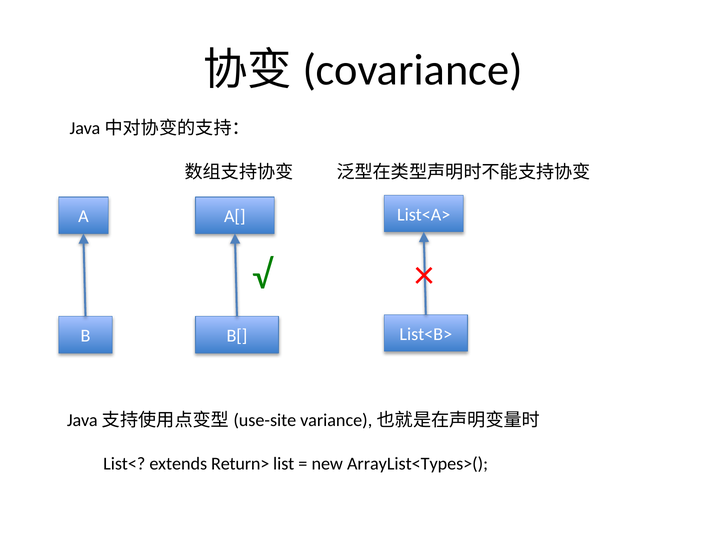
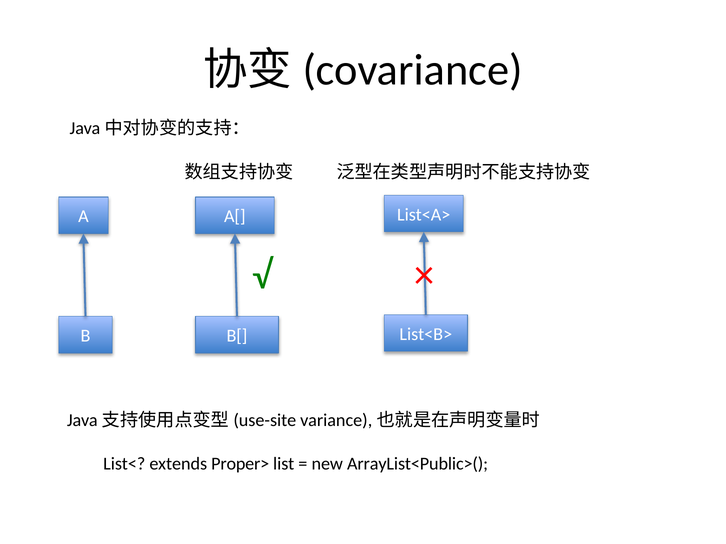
Return>: Return> -> Proper>
ArrayList<Types>(: ArrayList<Types>( -> ArrayList<Public>(
